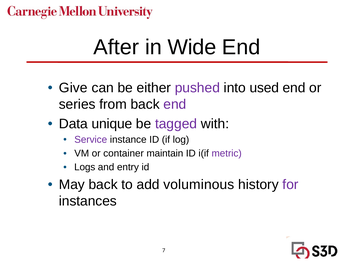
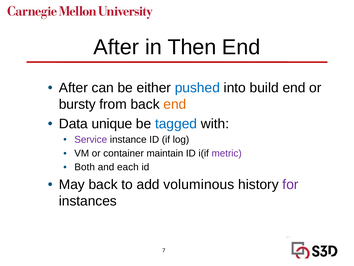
Wide: Wide -> Then
Give at (73, 88): Give -> After
pushed colour: purple -> blue
used: used -> build
series: series -> bursty
end at (175, 104) colour: purple -> orange
tagged colour: purple -> blue
Logs: Logs -> Both
entry: entry -> each
